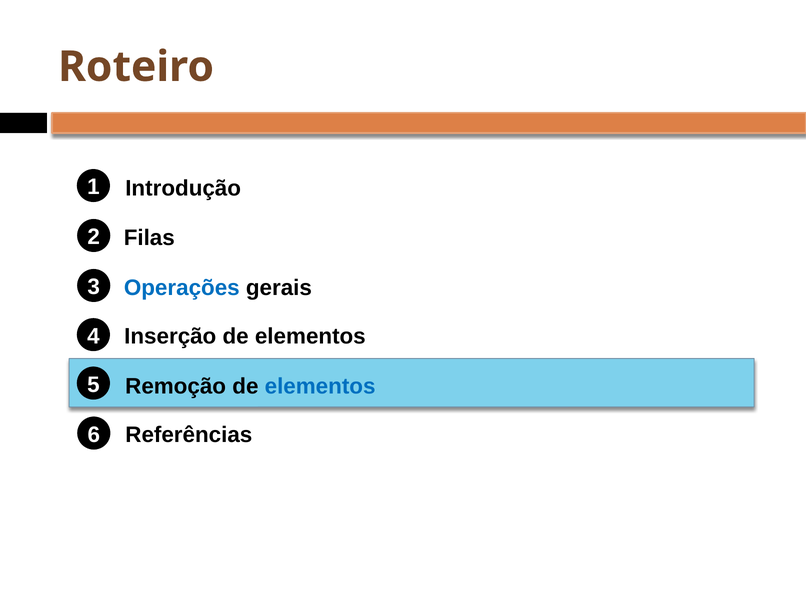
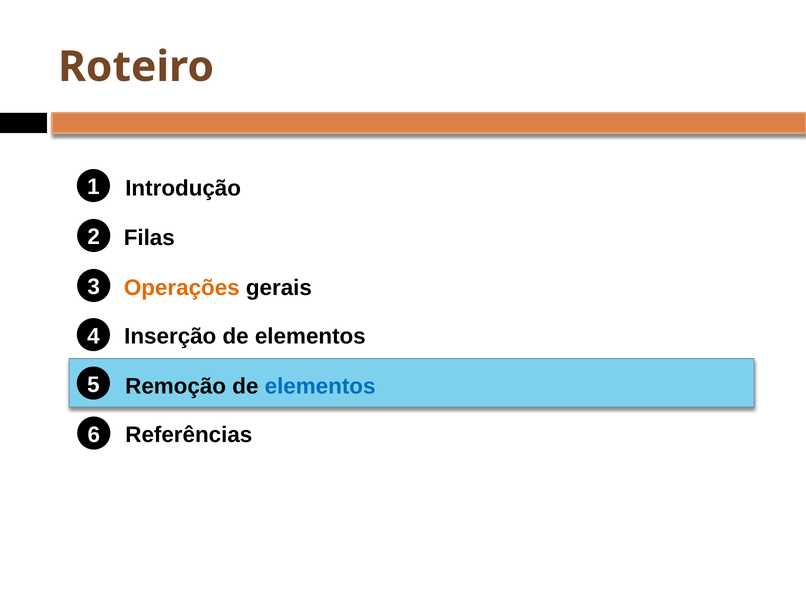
Operações colour: blue -> orange
